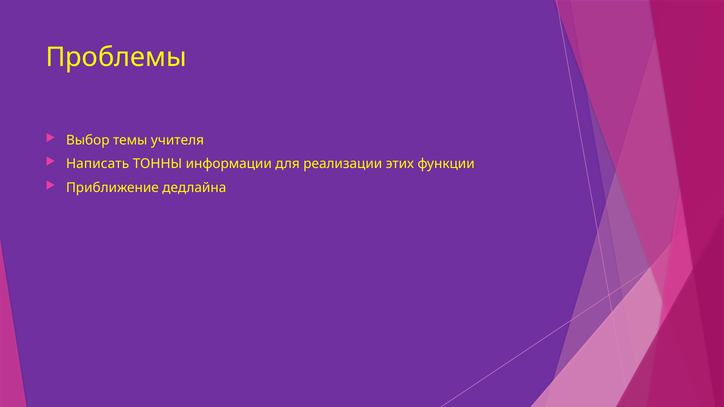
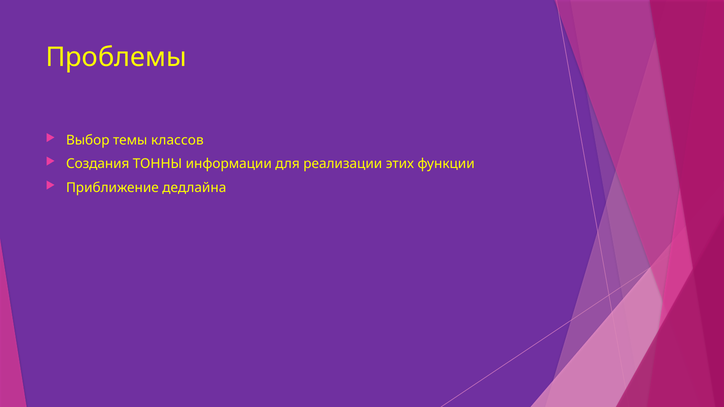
учителя: учителя -> классов
Написать: Написать -> Создания
